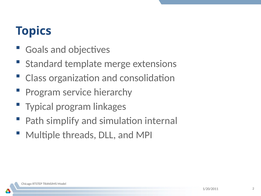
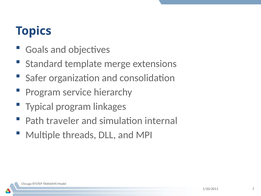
Class: Class -> Safer
simplify: simplify -> traveler
